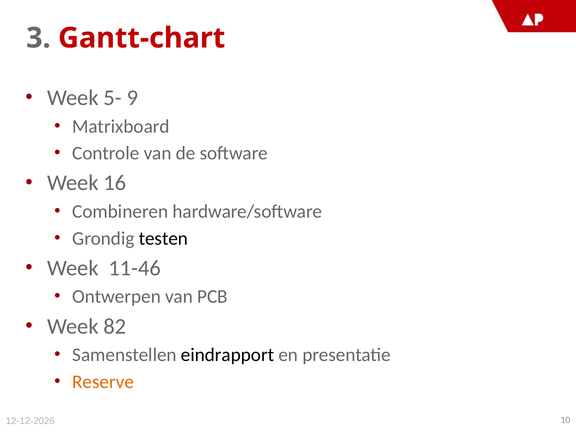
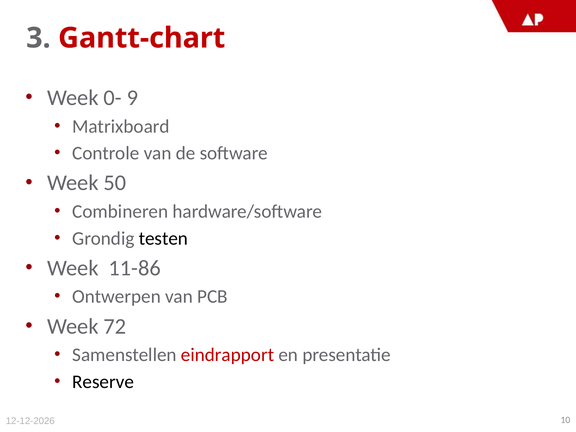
5-: 5- -> 0-
16: 16 -> 50
11-46: 11-46 -> 11-86
82: 82 -> 72
eindrapport colour: black -> red
Reserve colour: orange -> black
